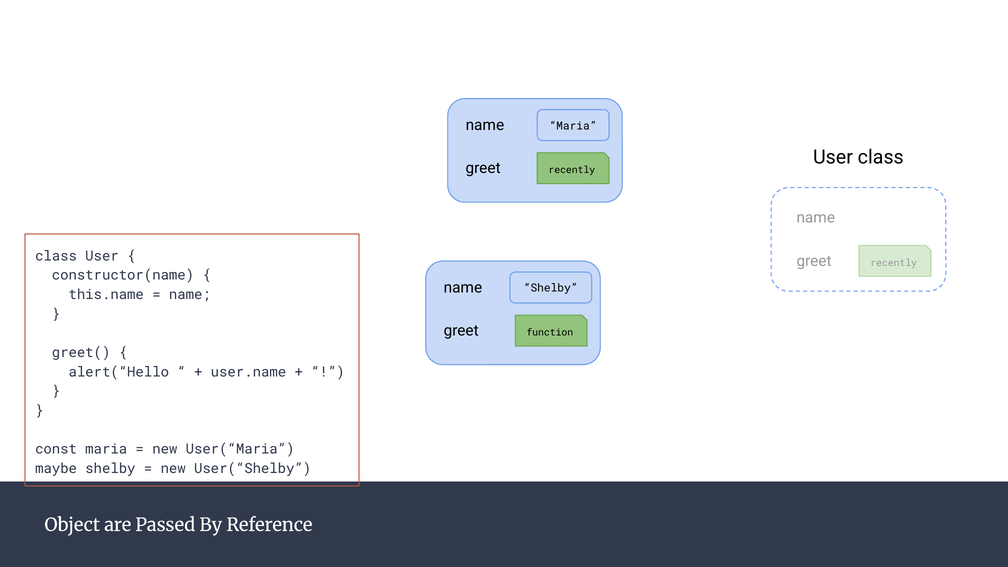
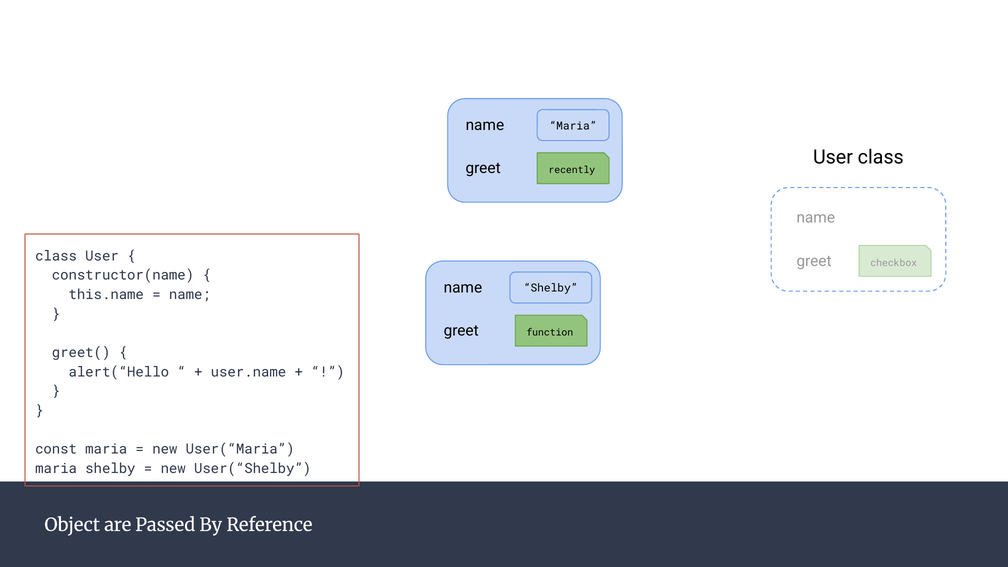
recently at (894, 263): recently -> checkbox
maybe at (56, 469): maybe -> maria
